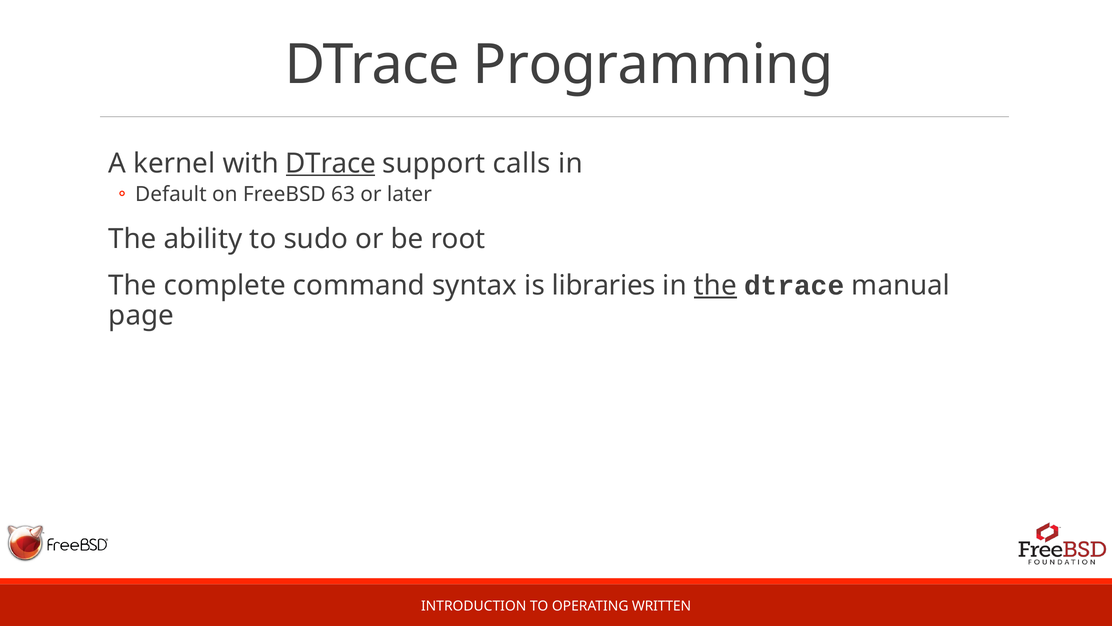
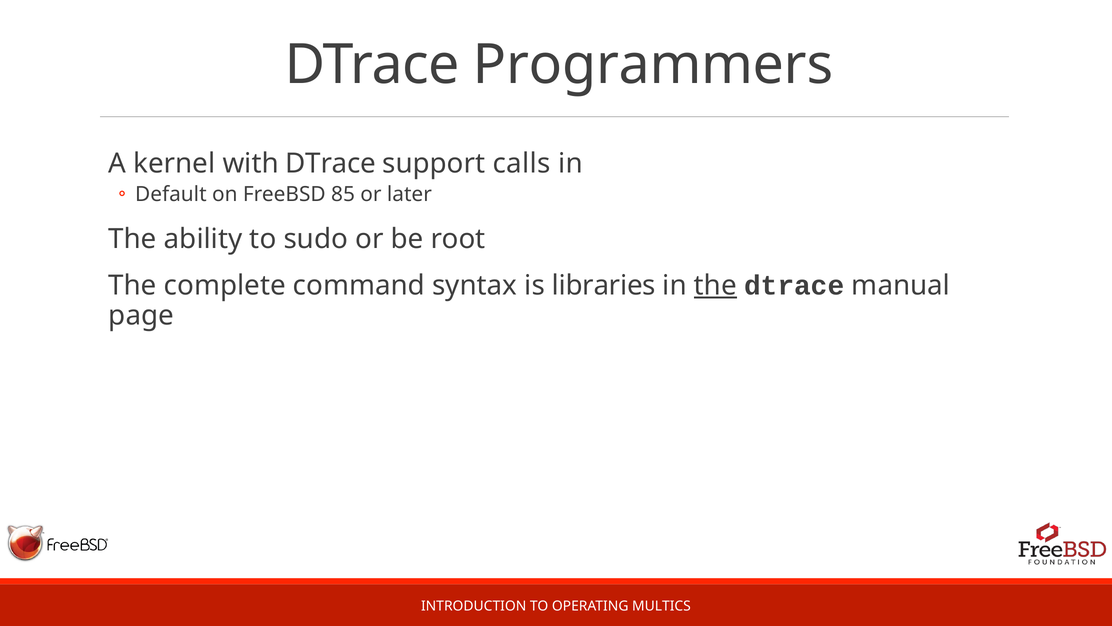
Programming: Programming -> Programmers
DTrace at (331, 163) underline: present -> none
63: 63 -> 85
WRITTEN: WRITTEN -> MULTICS
